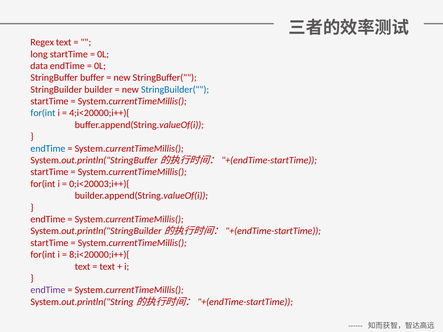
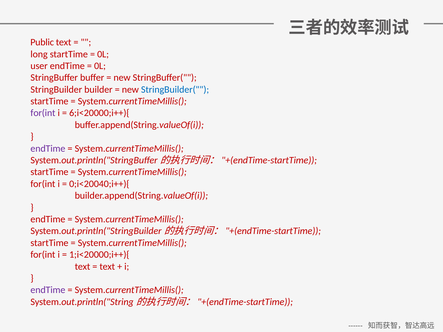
Regex: Regex -> Public
data: data -> user
for(int at (43, 113) colour: blue -> purple
4;i<20000;i++){: 4;i<20000;i++){ -> 6;i<20000;i++){
endTime at (48, 149) colour: blue -> purple
0;i<20003;i++){: 0;i<20003;i++){ -> 0;i<20040;i++){
8;i<20000;i++){: 8;i<20000;i++){ -> 1;i<20000;i++){
